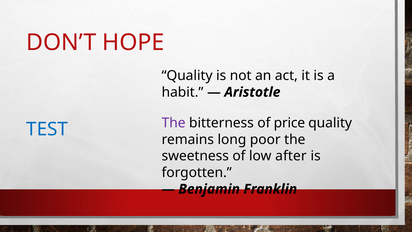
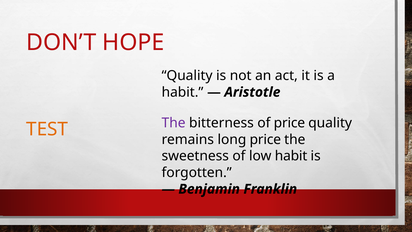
TEST colour: blue -> orange
long poor: poor -> price
low after: after -> habit
